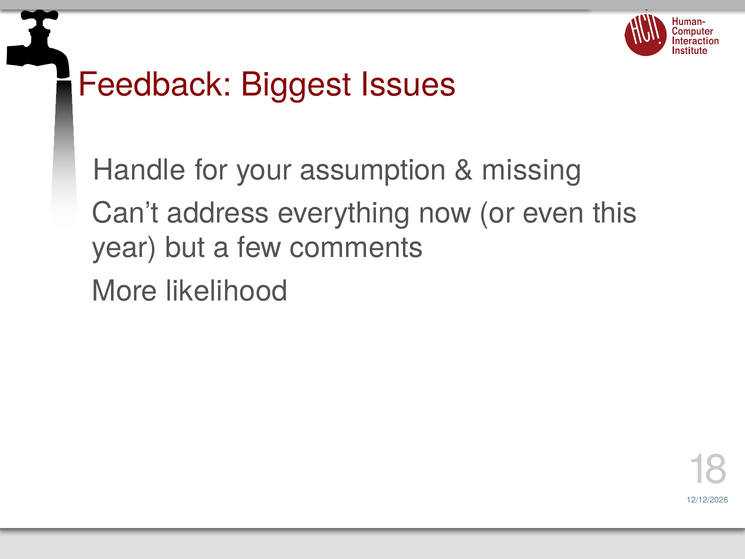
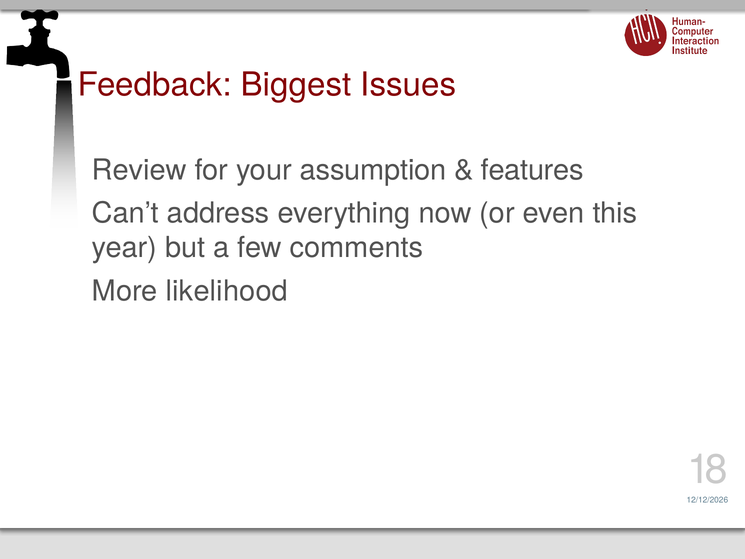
Handle: Handle -> Review
missing: missing -> features
